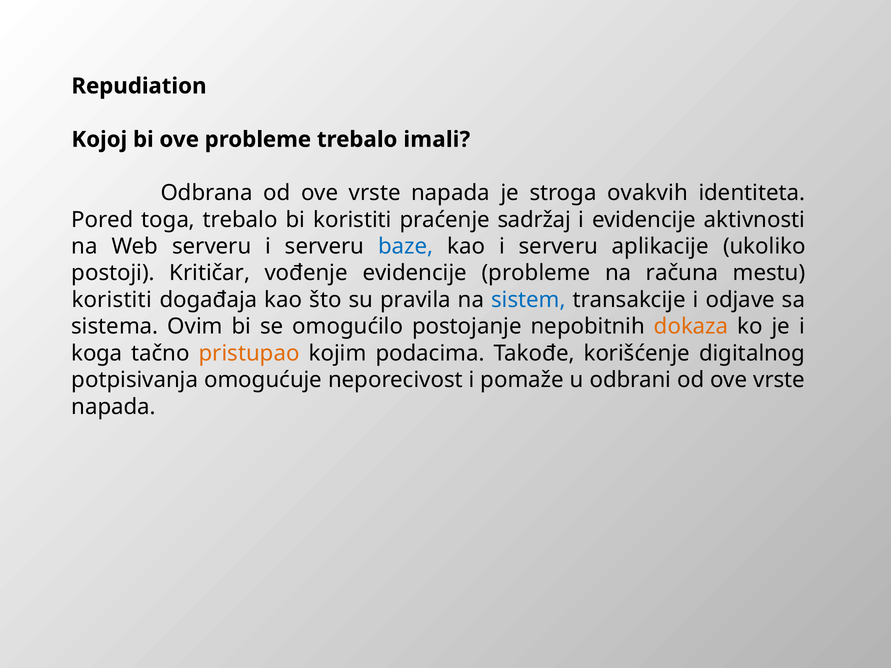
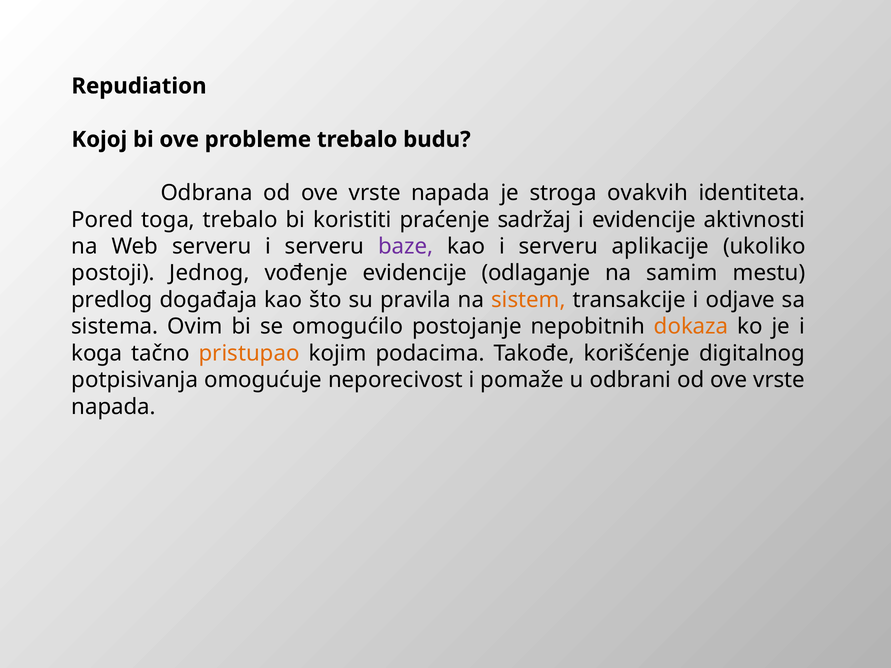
imali: imali -> budu
baze colour: blue -> purple
Kritičar: Kritičar -> Jednog
evidencije probleme: probleme -> odlaganje
računa: računa -> samim
koristiti at (112, 300): koristiti -> predlog
sistem colour: blue -> orange
